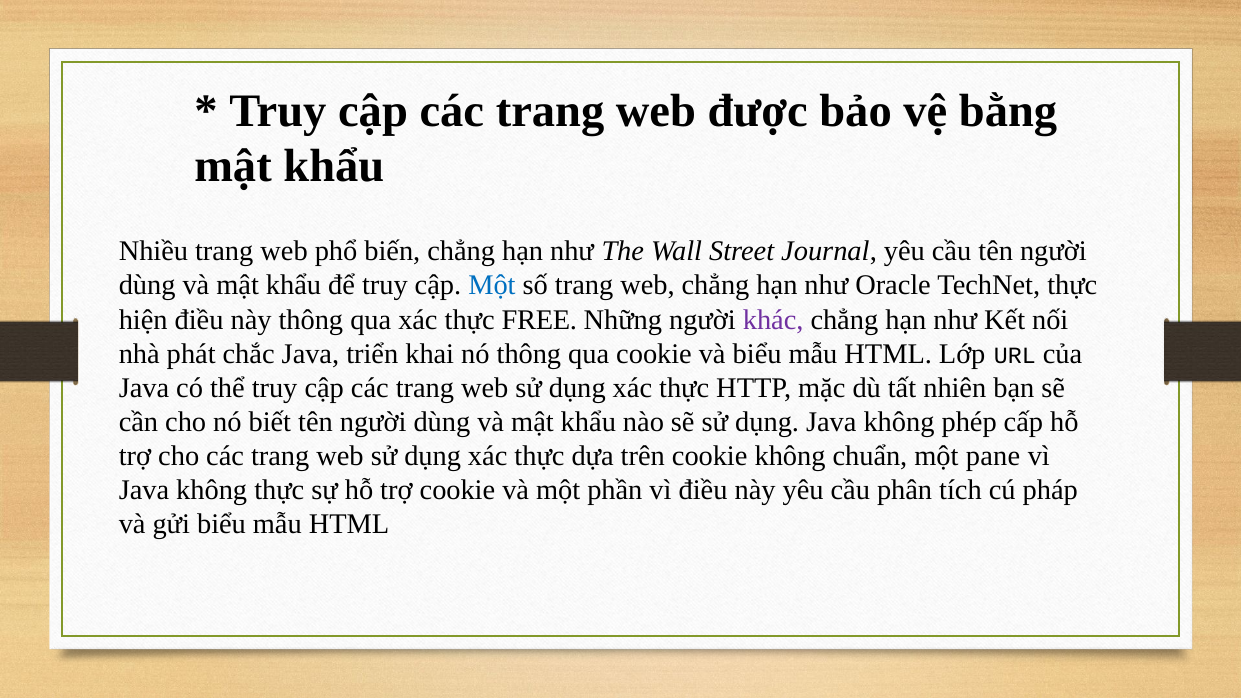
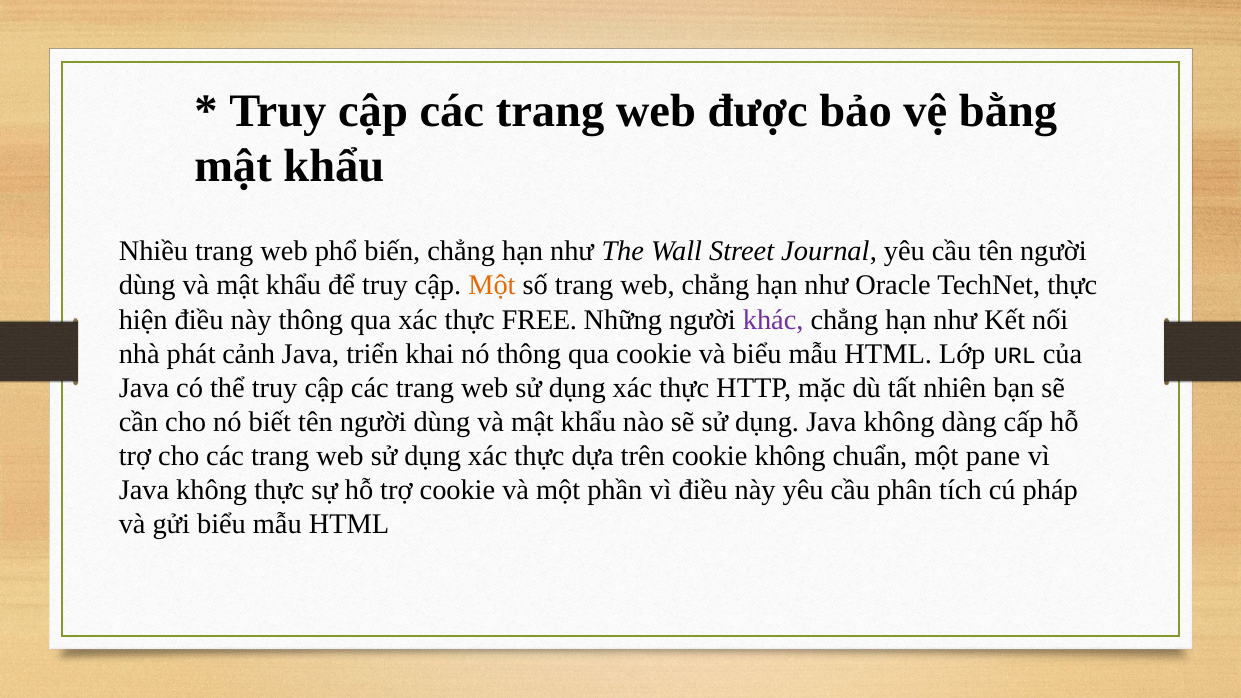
Một at (492, 286) colour: blue -> orange
chắc: chắc -> cảnh
phép: phép -> dàng
